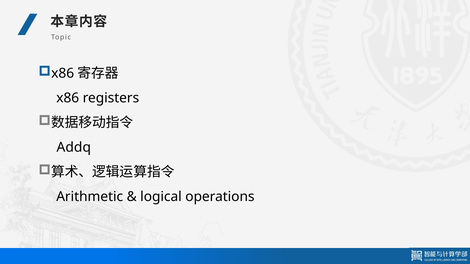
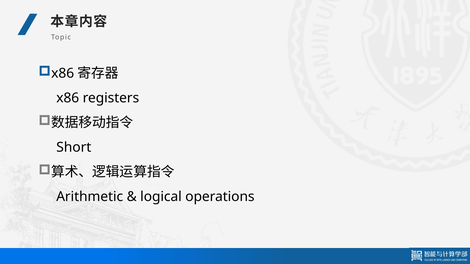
Addq: Addq -> Short
